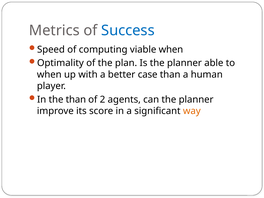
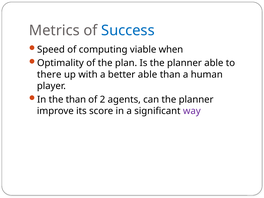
when at (49, 74): when -> there
better case: case -> able
way colour: orange -> purple
